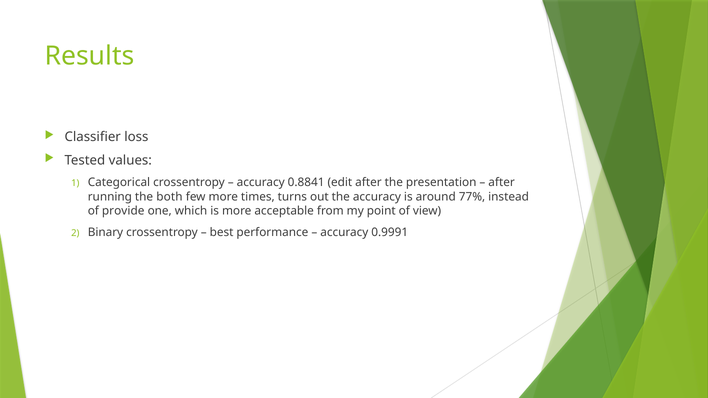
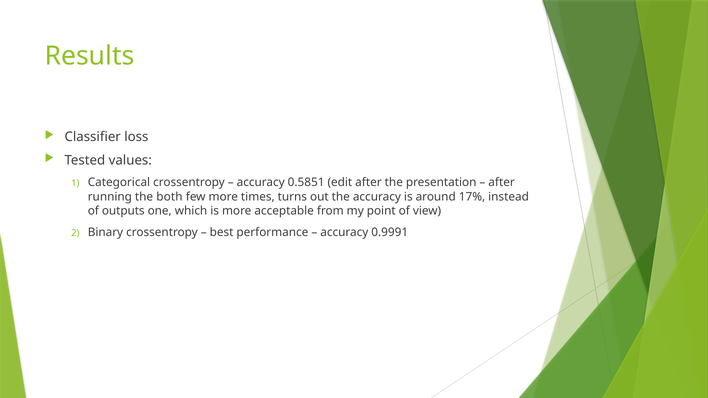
0.8841: 0.8841 -> 0.5851
77%: 77% -> 17%
provide: provide -> outputs
